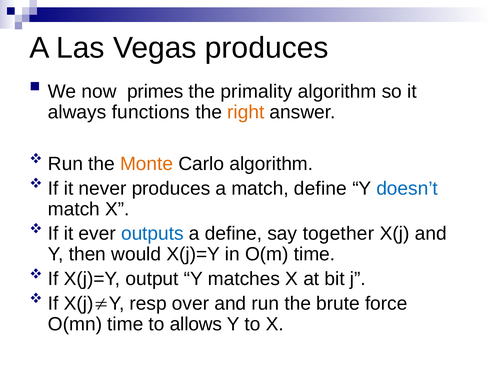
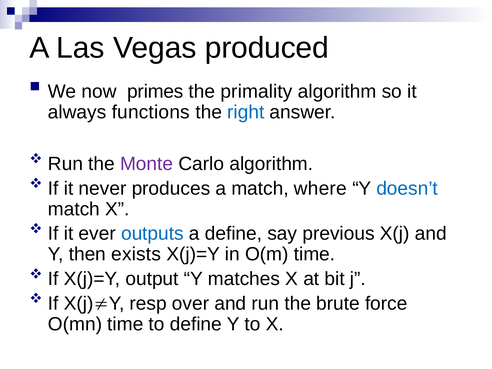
Vegas produces: produces -> produced
right colour: orange -> blue
Monte colour: orange -> purple
match define: define -> where
together: together -> previous
would: would -> exists
to allows: allows -> define
